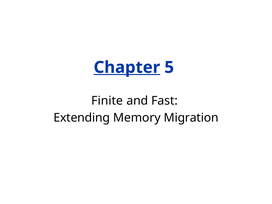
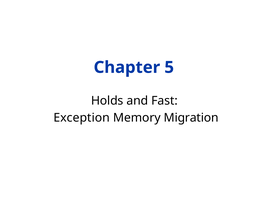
Chapter underline: present -> none
Finite: Finite -> Holds
Extending: Extending -> Exception
